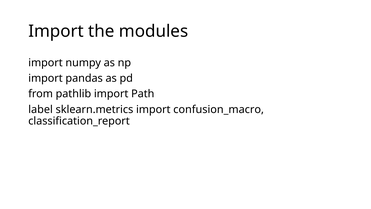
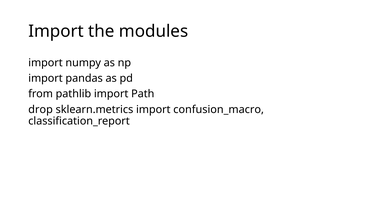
label: label -> drop
